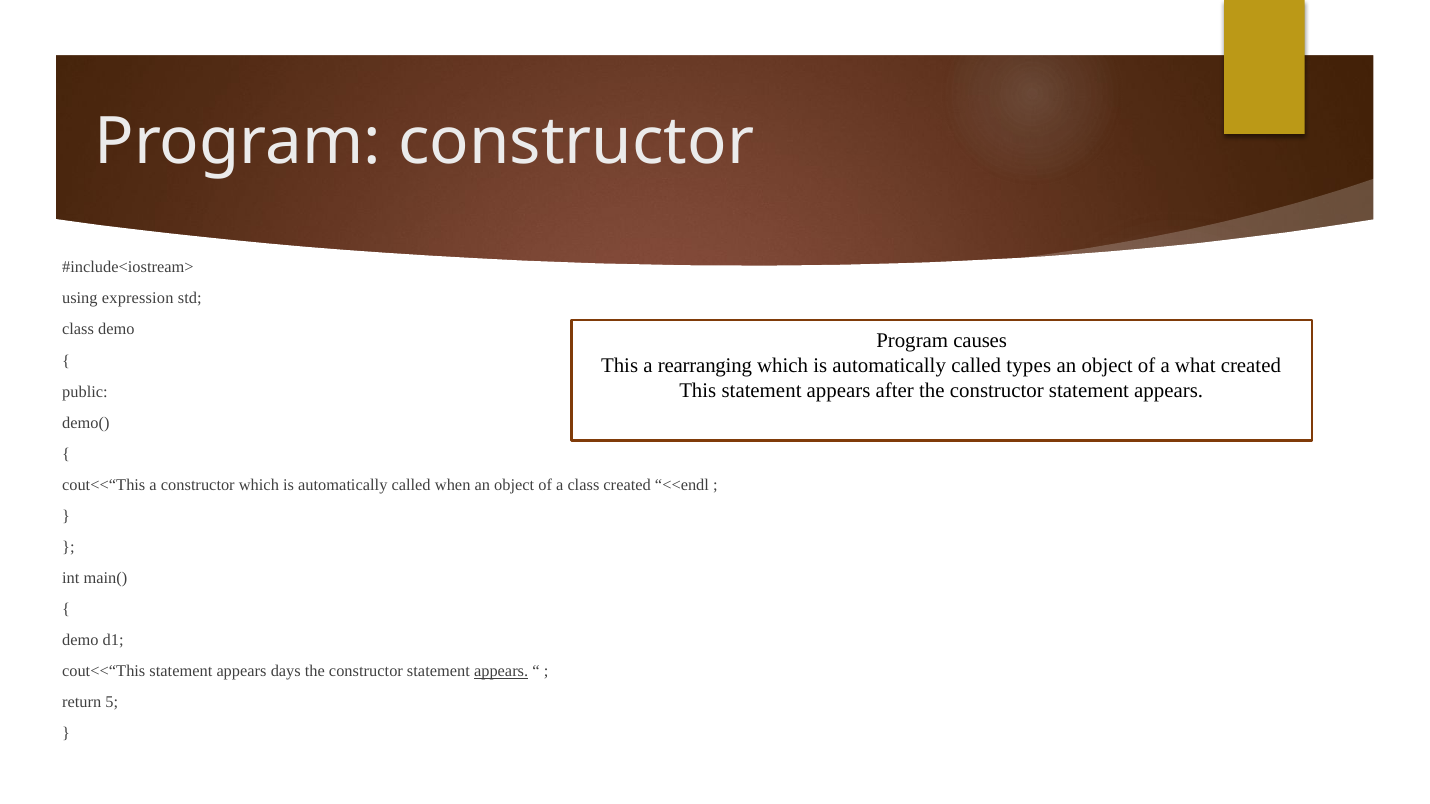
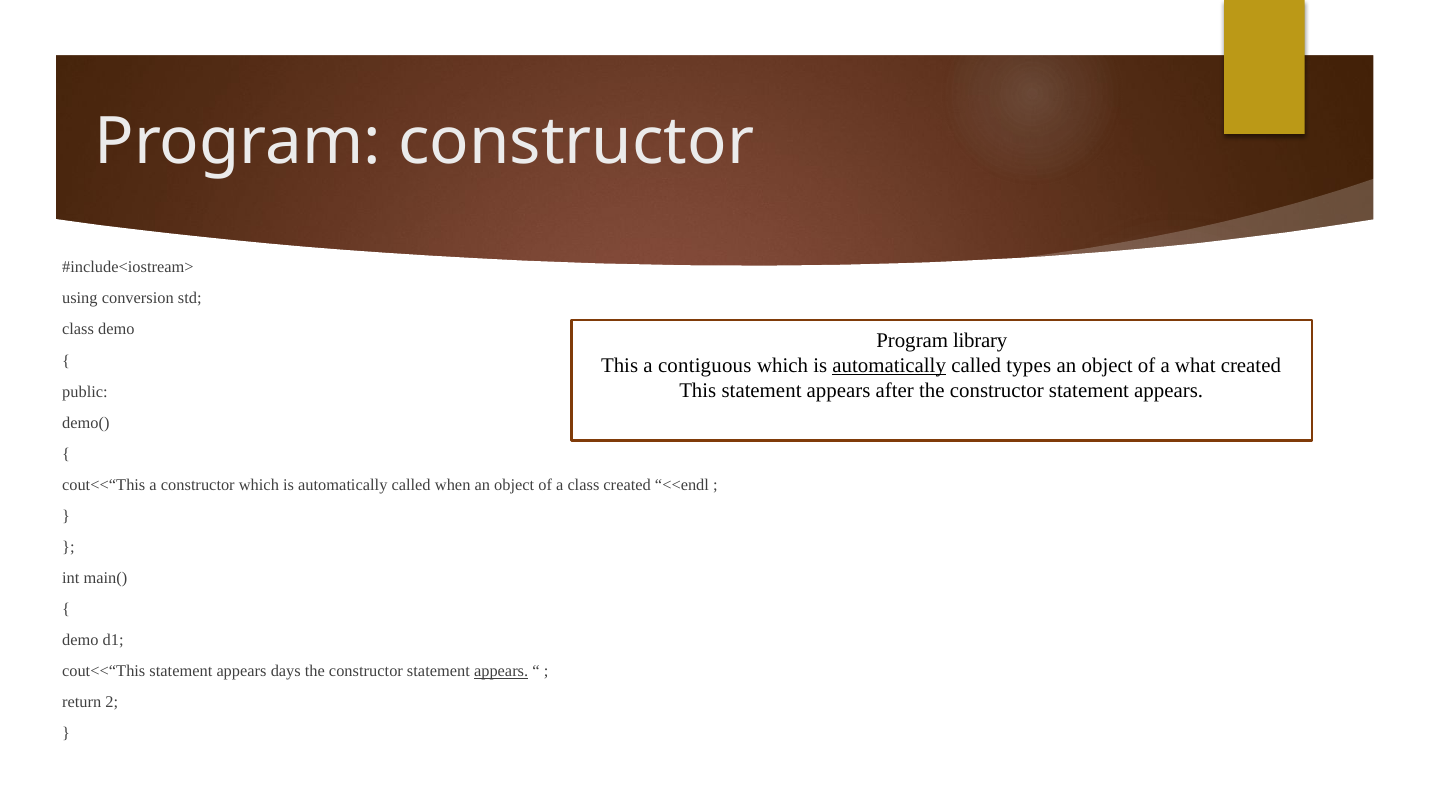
expression: expression -> conversion
causes: causes -> library
rearranging: rearranging -> contiguous
automatically at (889, 366) underline: none -> present
5: 5 -> 2
